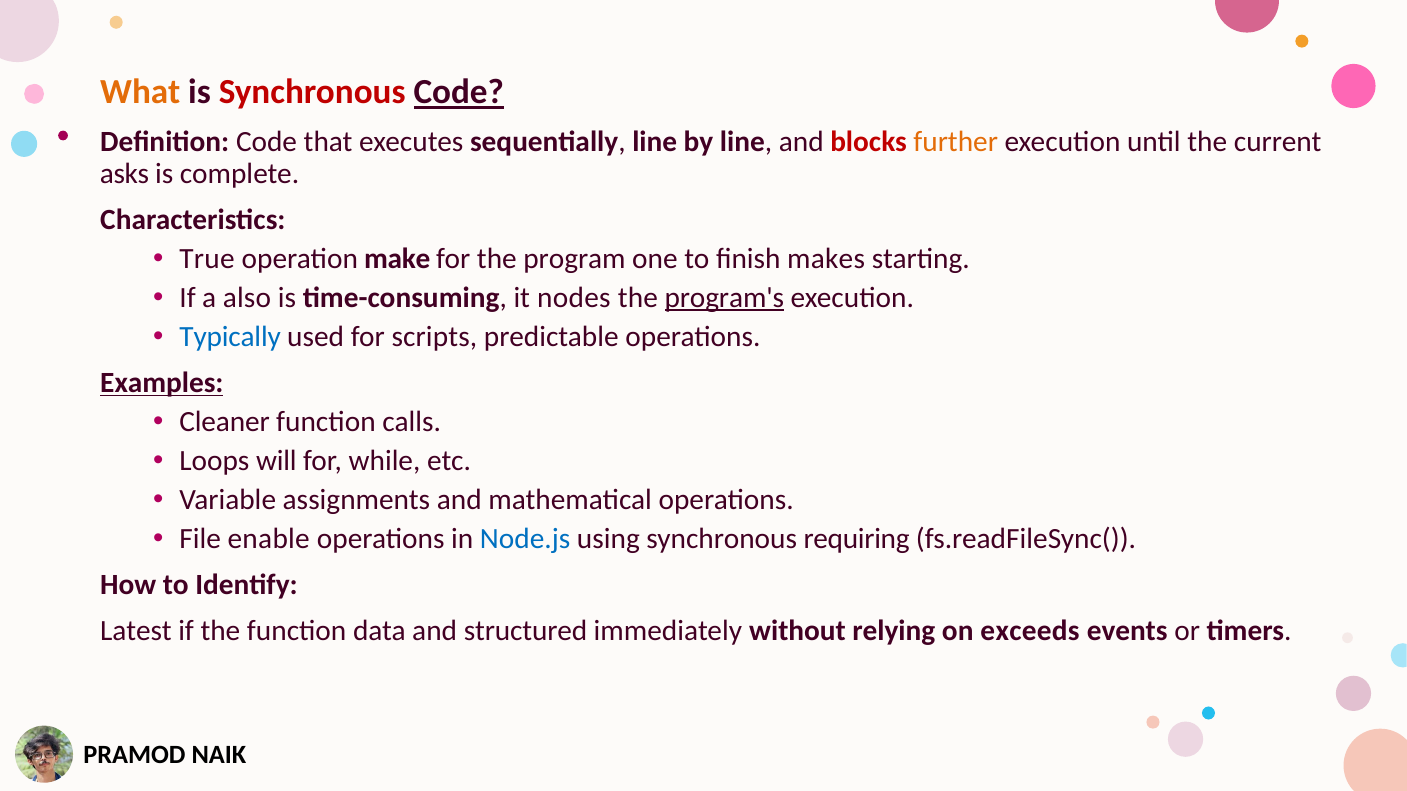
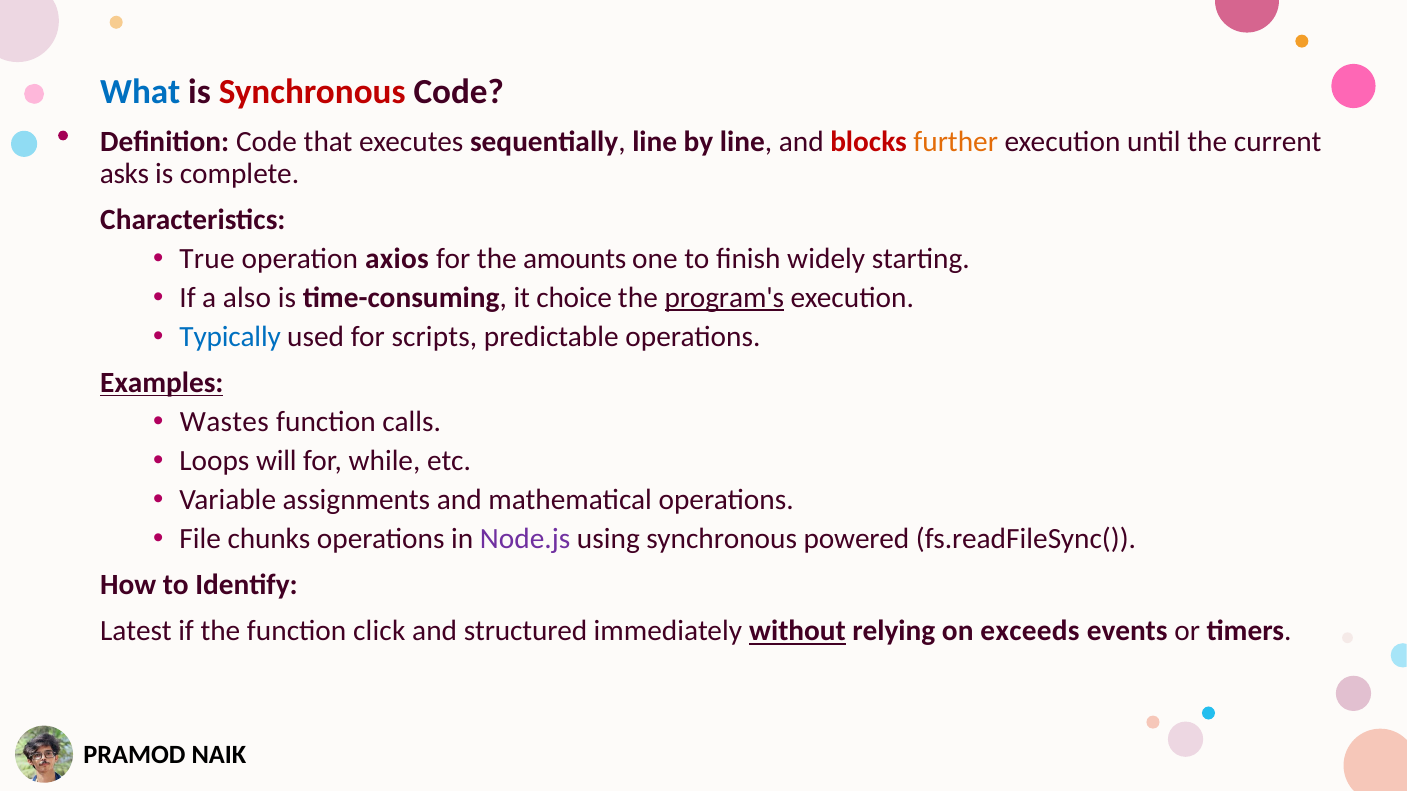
What colour: orange -> blue
Code at (459, 92) underline: present -> none
make: make -> axios
program: program -> amounts
makes: makes -> widely
nodes: nodes -> choice
Cleaner: Cleaner -> Wastes
enable: enable -> chunks
Node.js colour: blue -> purple
requiring: requiring -> powered
data: data -> click
without underline: none -> present
